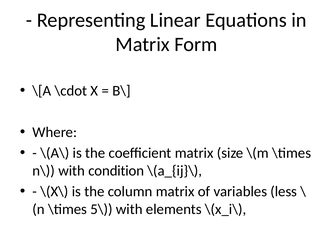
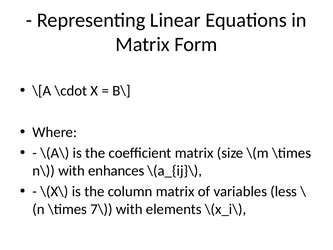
condition: condition -> enhances
5\: 5\ -> 7\
